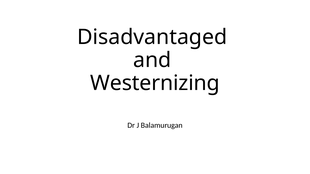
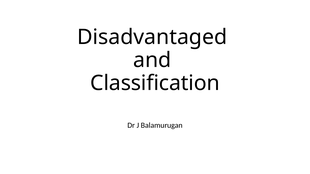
Westernizing: Westernizing -> Classification
